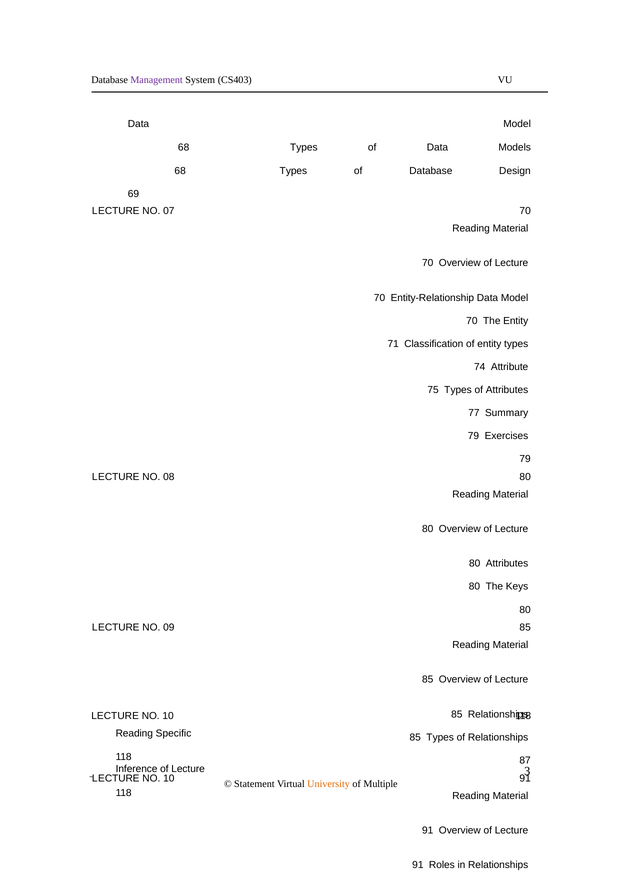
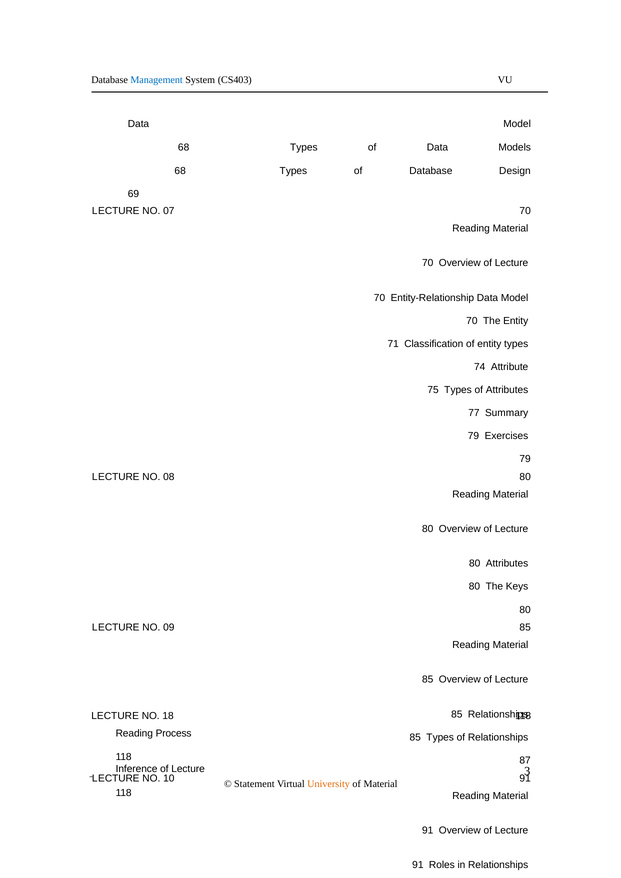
Management colour: purple -> blue
10 at (168, 716): 10 -> 18
Specific: Specific -> Process
of Multiple: Multiple -> Material
